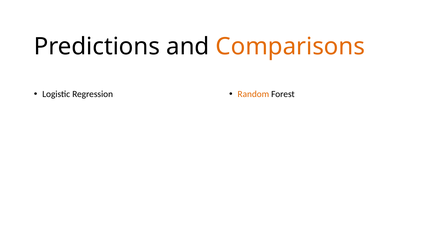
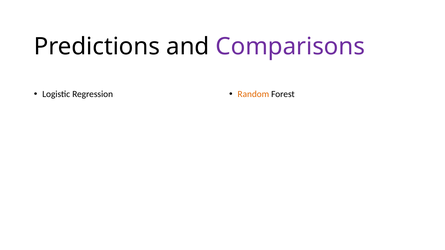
Comparisons colour: orange -> purple
